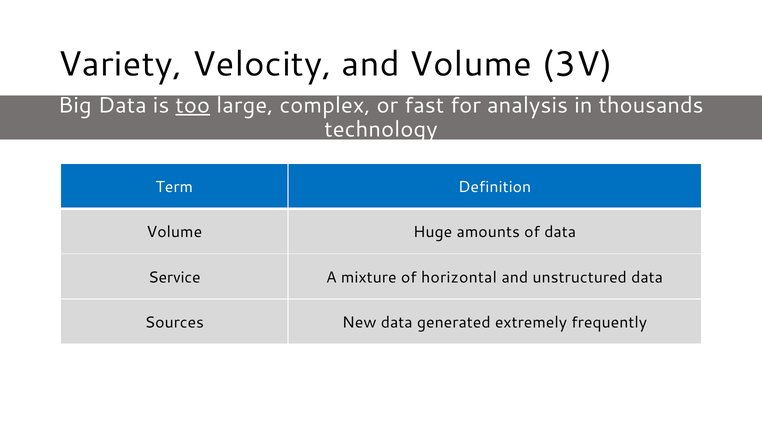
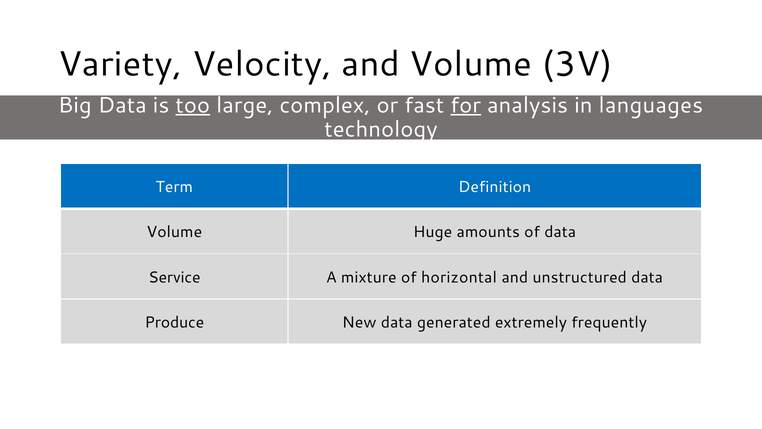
for underline: none -> present
thousands: thousands -> languages
Sources: Sources -> Produce
